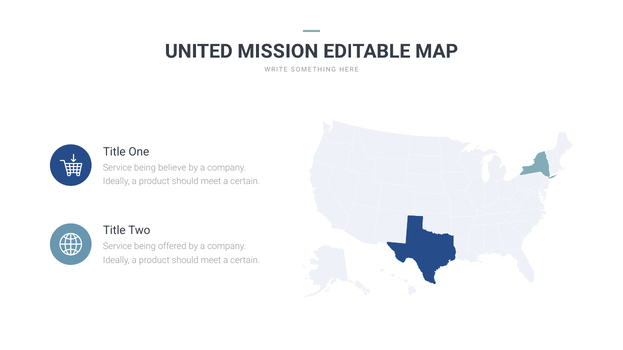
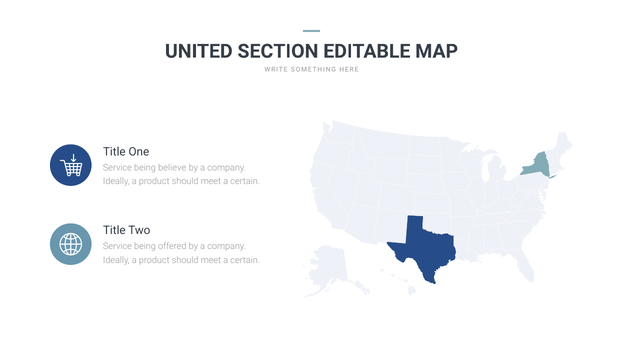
MISSION: MISSION -> SECTION
